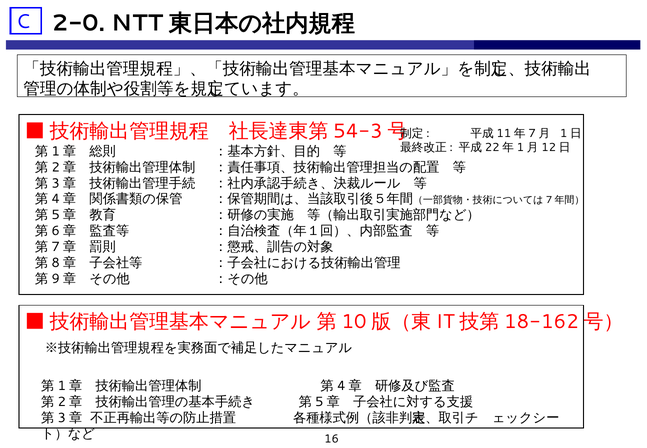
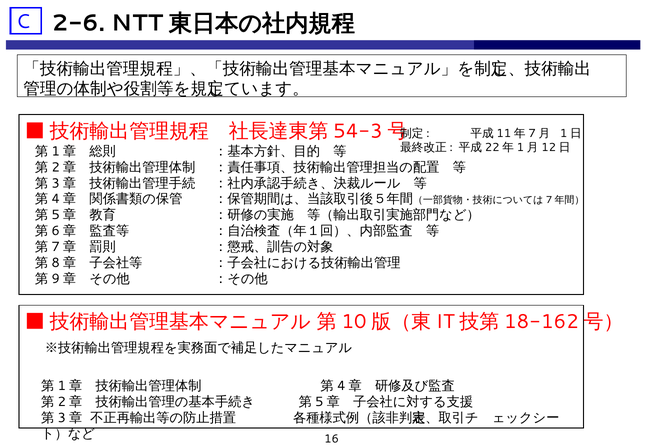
2-0: 2-0 -> 2-6
